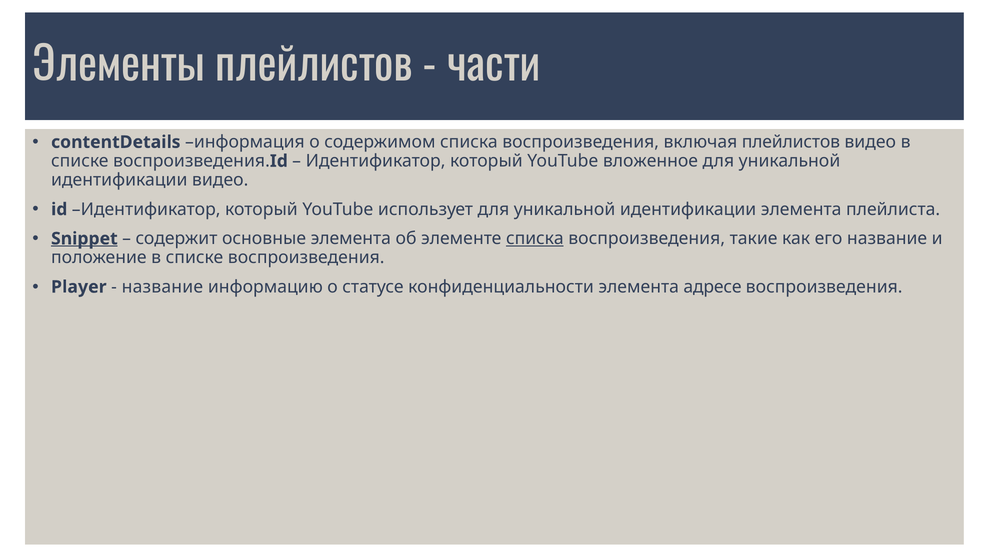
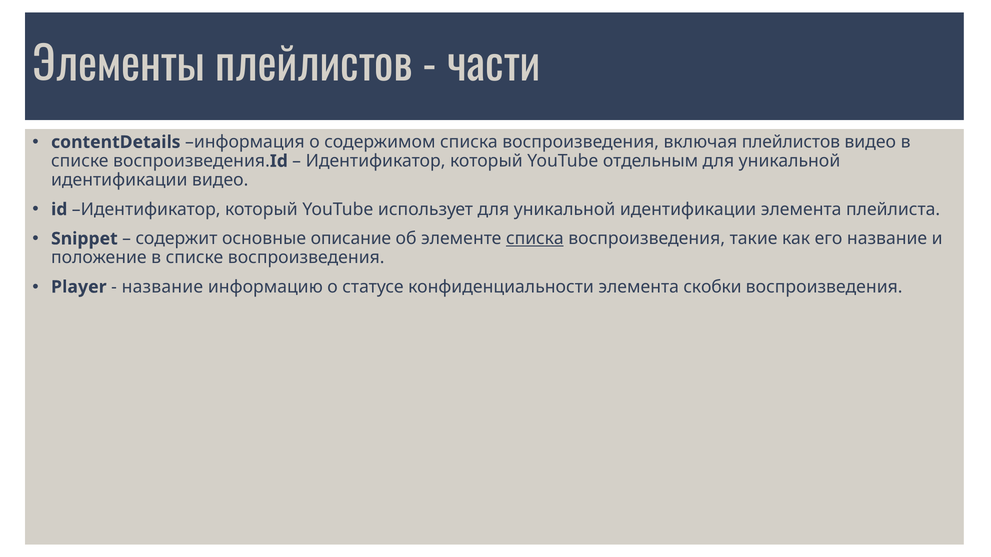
вложенное: вложенное -> отдельным
Snippet underline: present -> none
основные элемента: элемента -> описание
адресе: адресе -> скобки
